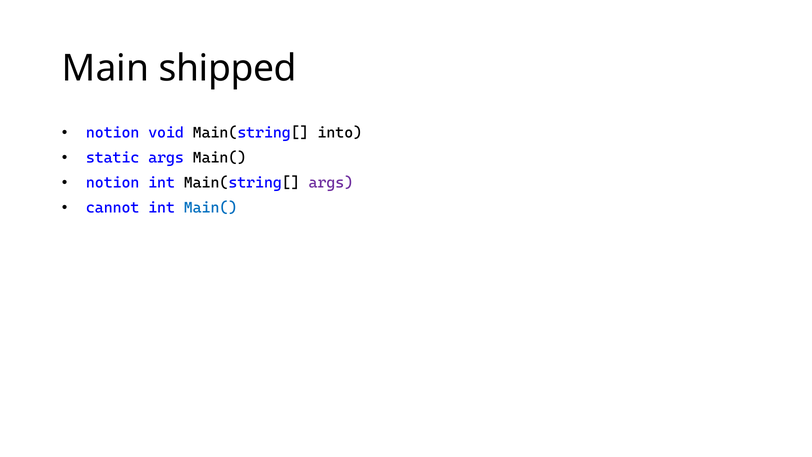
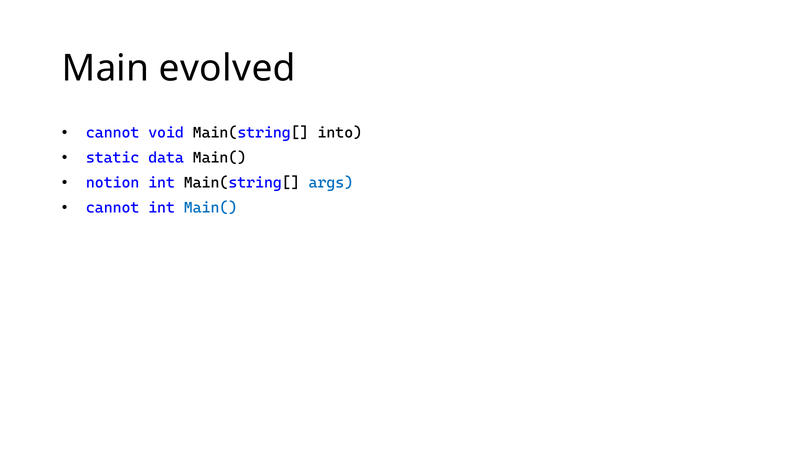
shipped: shipped -> evolved
notion at (113, 133): notion -> cannot
static args: args -> data
args at (331, 183) colour: purple -> blue
